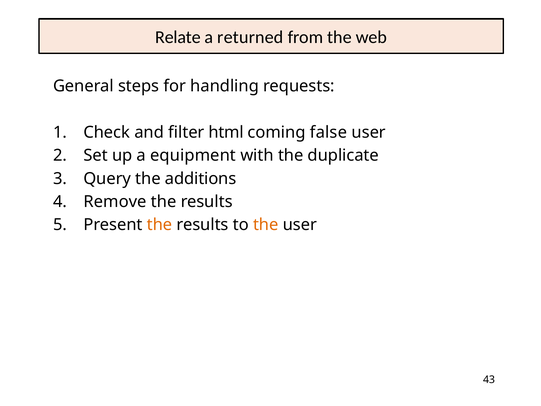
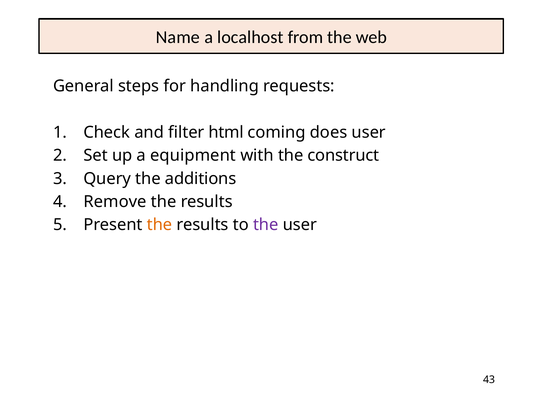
Relate: Relate -> Name
returned: returned -> localhost
false: false -> does
duplicate: duplicate -> construct
the at (266, 225) colour: orange -> purple
